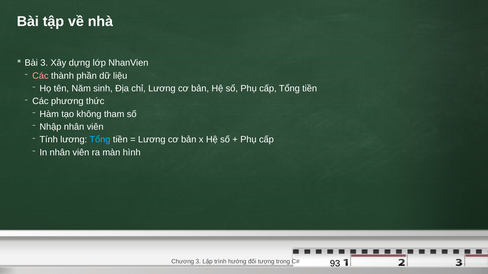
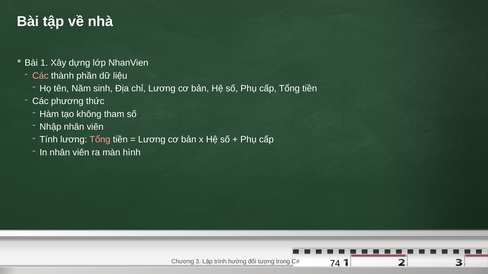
Bài 3: 3 -> 1
Tổng at (100, 140) colour: light blue -> pink
93: 93 -> 74
